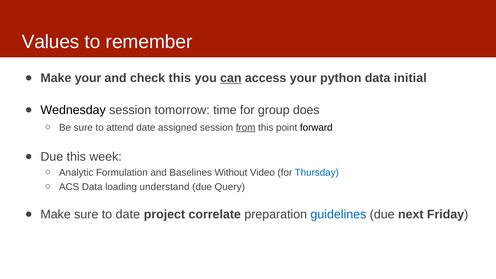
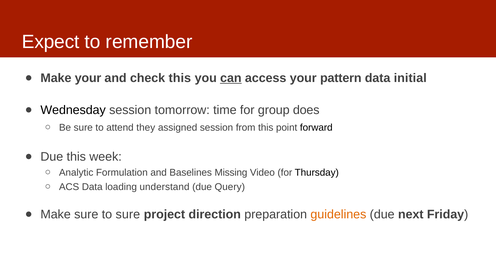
Values: Values -> Expect
python: python -> pattern
attend date: date -> they
from underline: present -> none
Without: Without -> Missing
Thursday colour: blue -> black
to date: date -> sure
correlate: correlate -> direction
guidelines colour: blue -> orange
